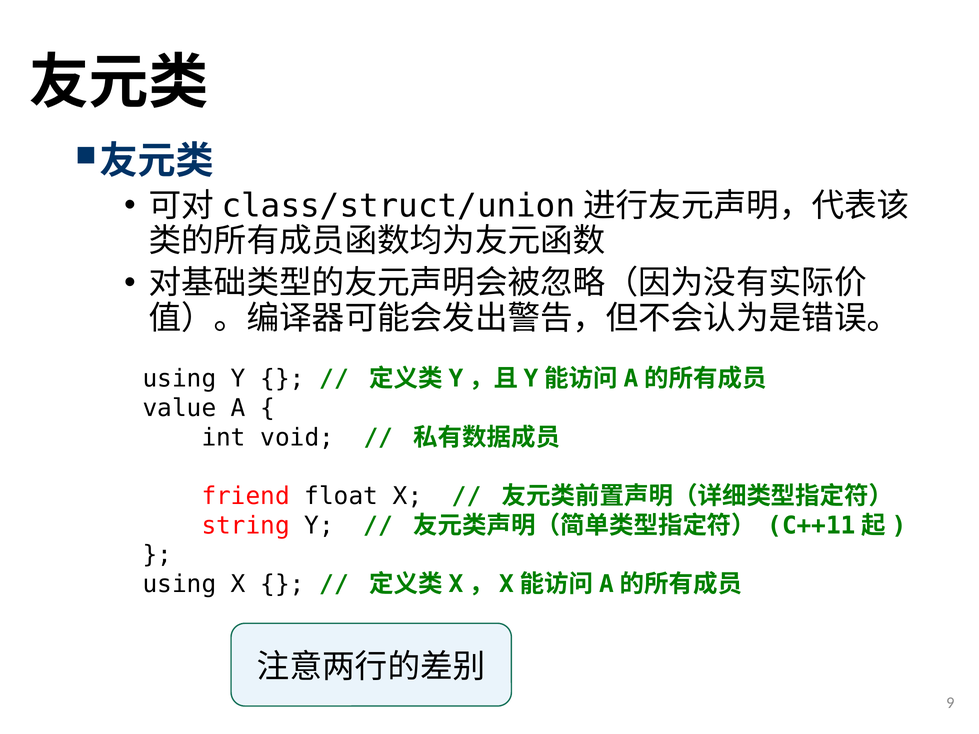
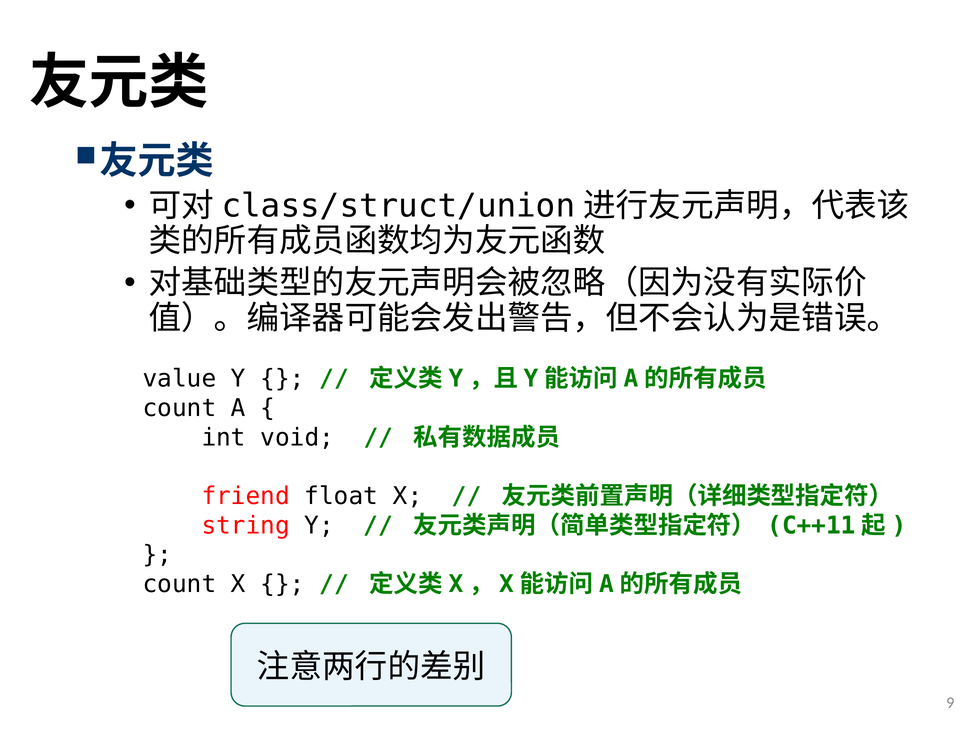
using at (179, 379): using -> value
value at (179, 408): value -> count
using at (179, 584): using -> count
